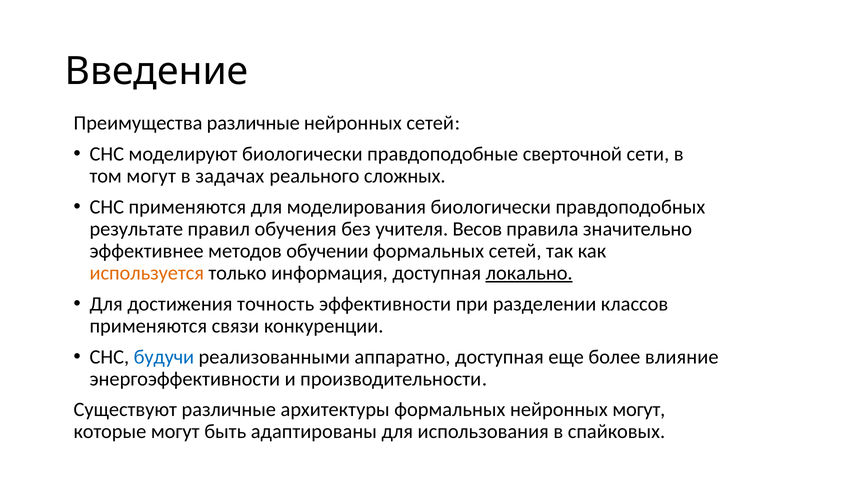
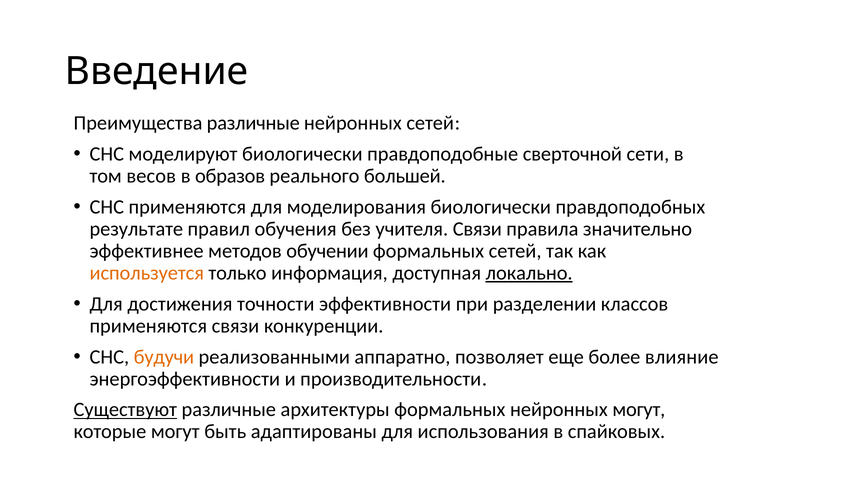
том могут: могут -> весов
задачах: задачах -> образов
сложных: сложных -> большей
учителя Весов: Весов -> Связи
точность: точность -> точности
будучи colour: blue -> orange
аппаратно доступная: доступная -> позволяет
Существуют underline: none -> present
